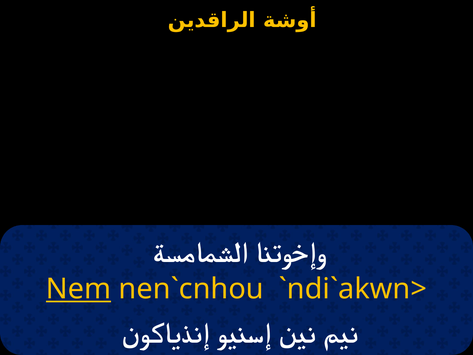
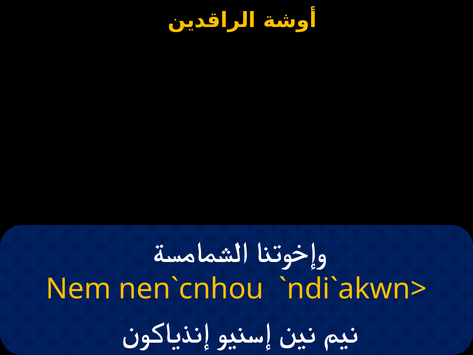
Nem underline: present -> none
